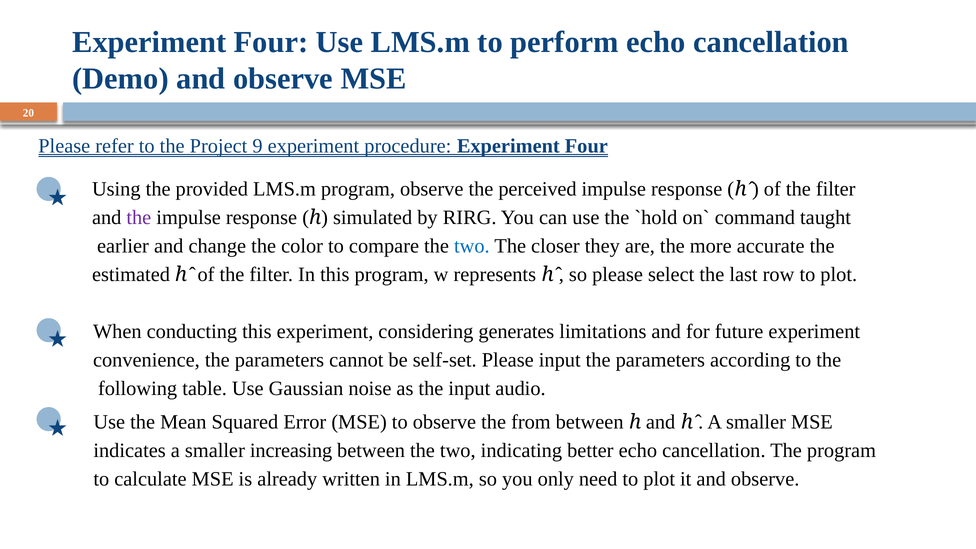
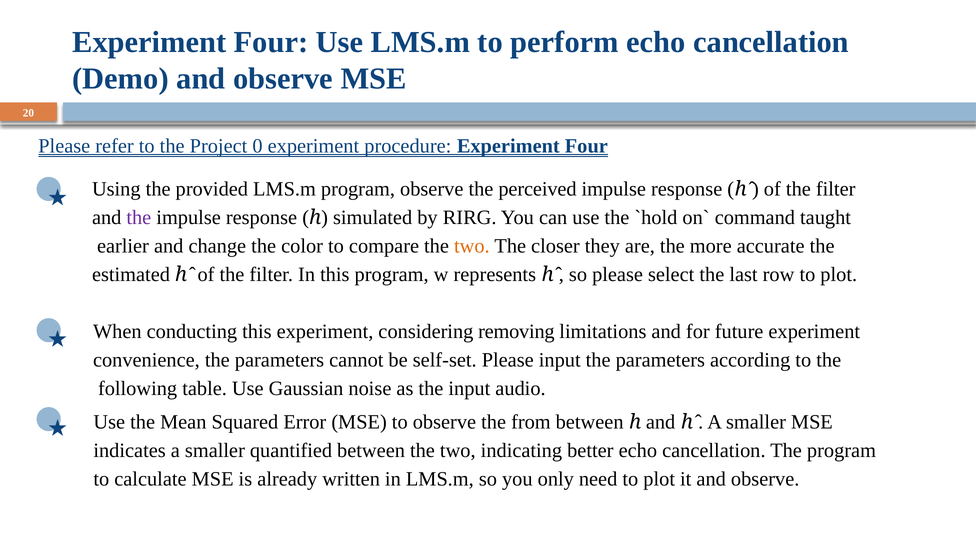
9: 9 -> 0
two at (472, 246) colour: blue -> orange
generates: generates -> removing
increasing: increasing -> quantified
